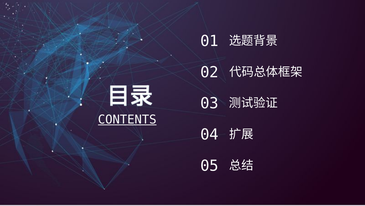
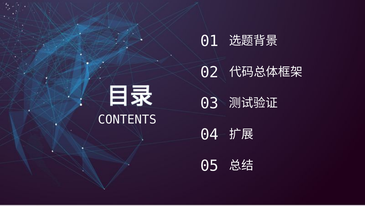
CONTENTS underline: present -> none
